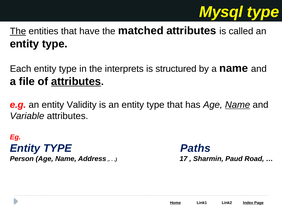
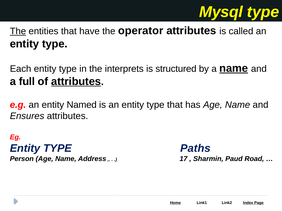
matched: matched -> operator
name at (234, 68) underline: none -> present
file: file -> full
Validity: Validity -> Named
Name at (238, 105) underline: present -> none
Variable: Variable -> Ensures
